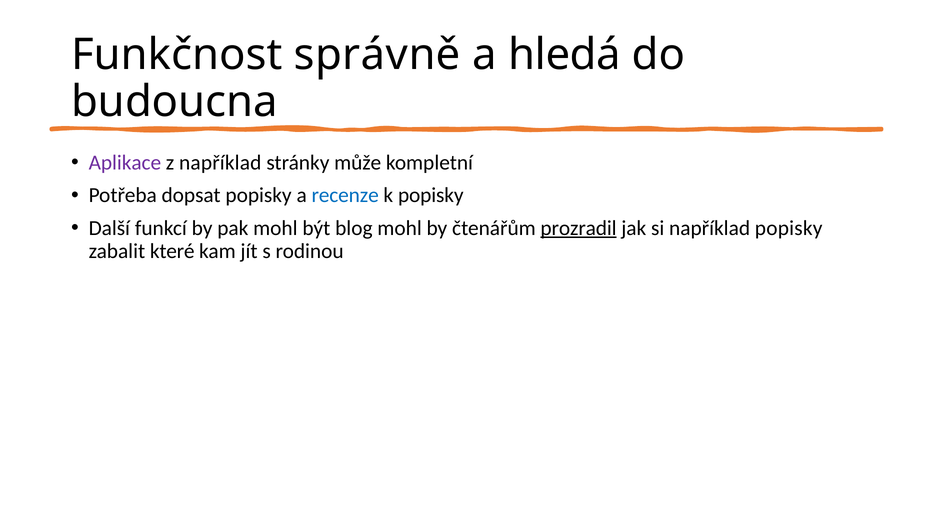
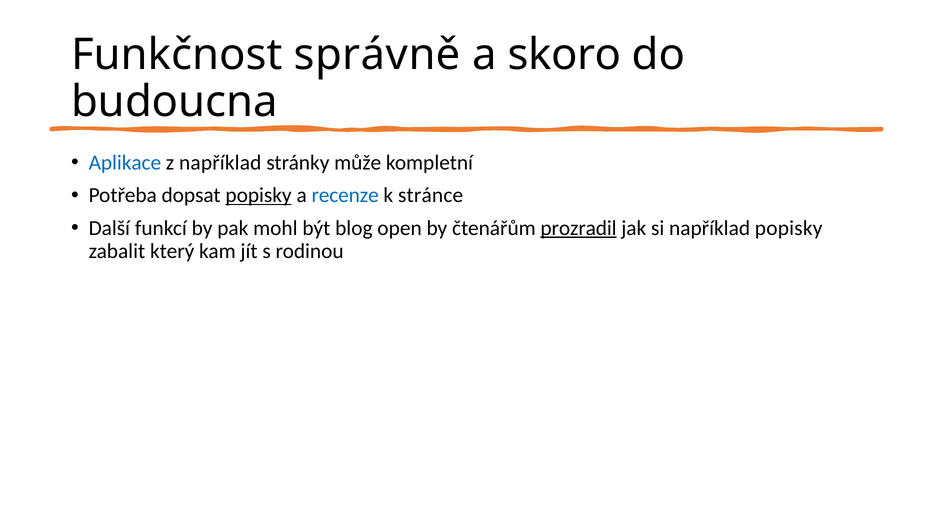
hledá: hledá -> skoro
Aplikace colour: purple -> blue
popisky at (259, 195) underline: none -> present
k popisky: popisky -> stránce
blog mohl: mohl -> open
které: které -> který
